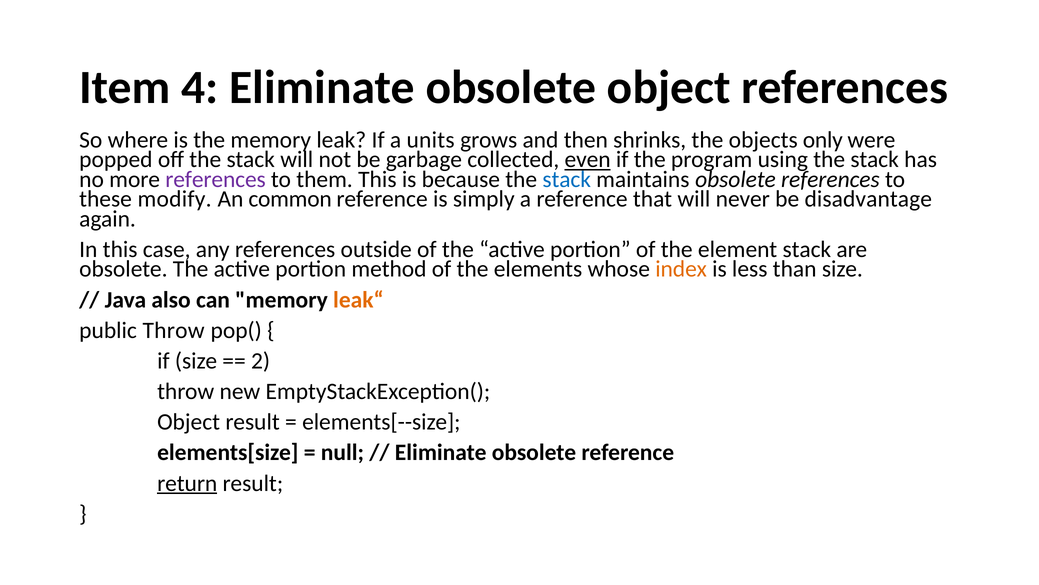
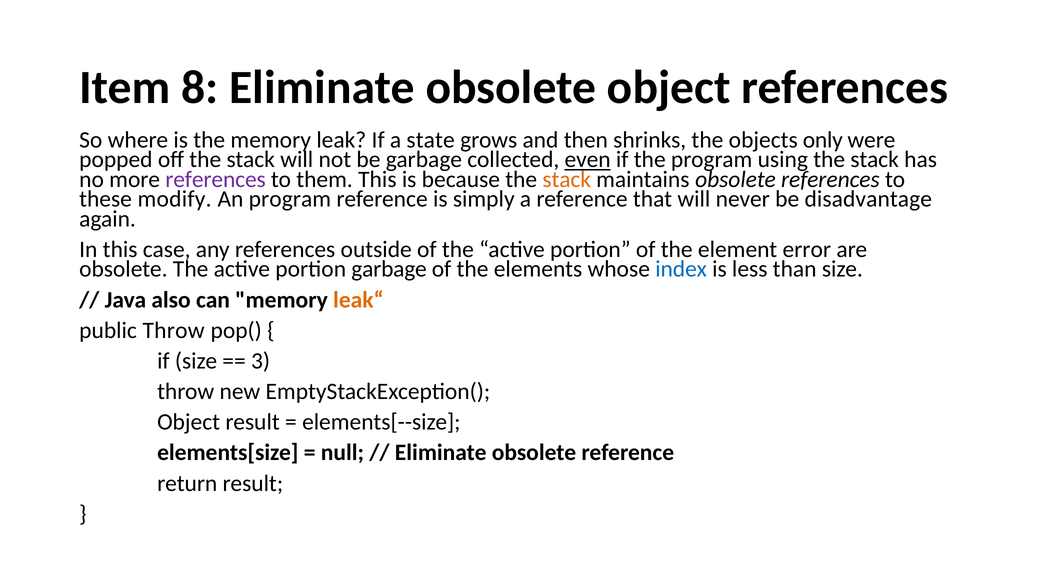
4: 4 -> 8
units: units -> state
stack at (567, 179) colour: blue -> orange
An common: common -> program
element stack: stack -> error
portion method: method -> garbage
index colour: orange -> blue
2: 2 -> 3
return underline: present -> none
